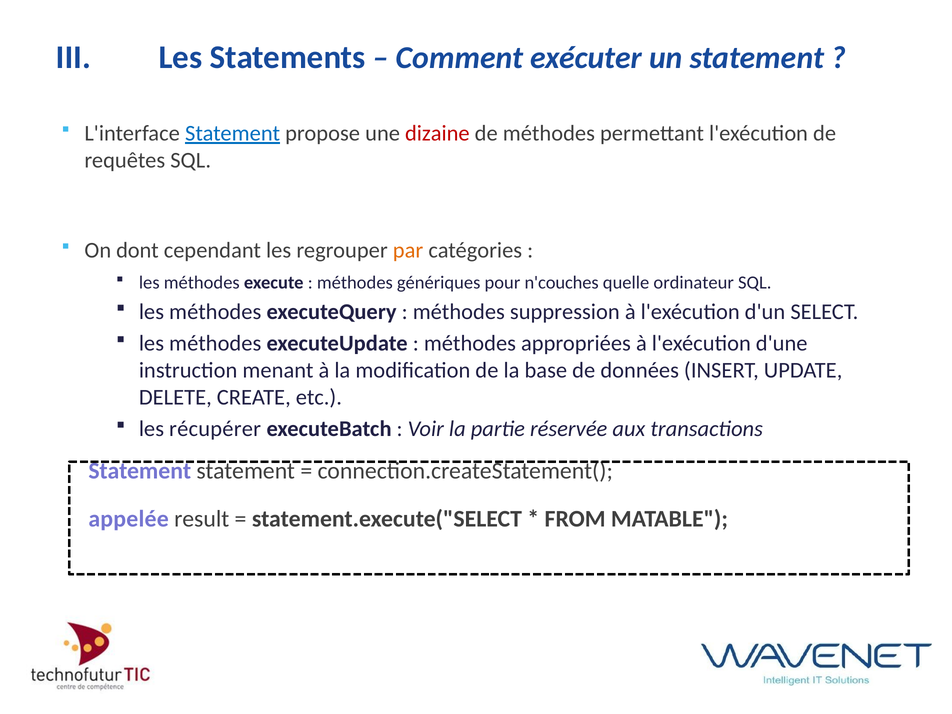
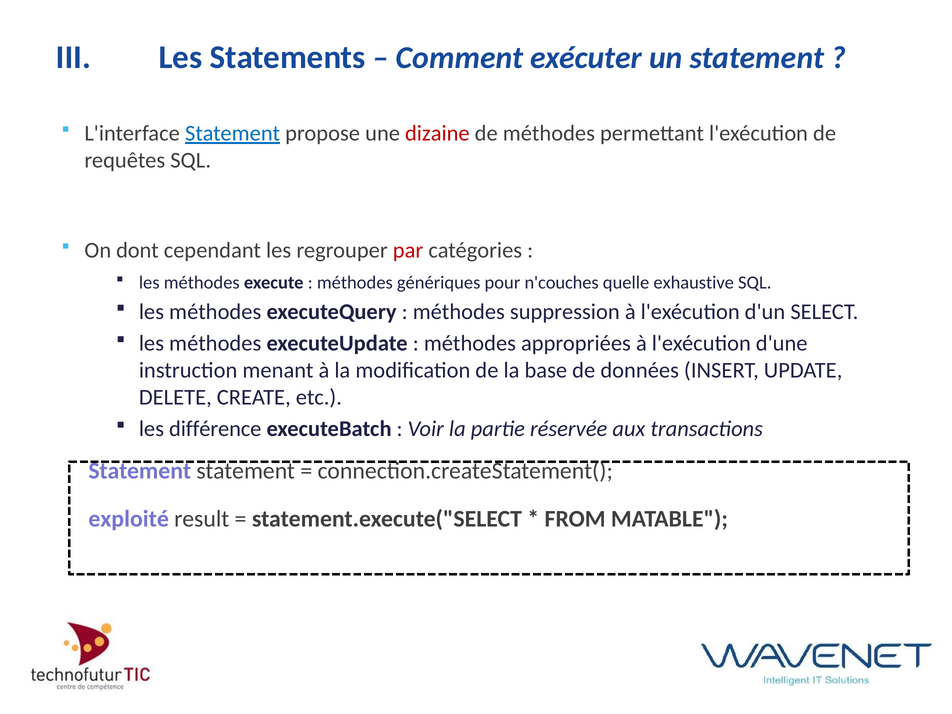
par colour: orange -> red
ordinateur: ordinateur -> exhaustive
récupérer: récupérer -> différence
appelée: appelée -> exploité
